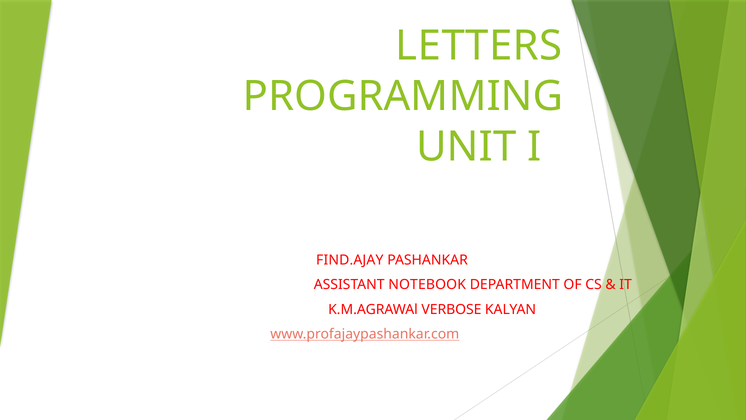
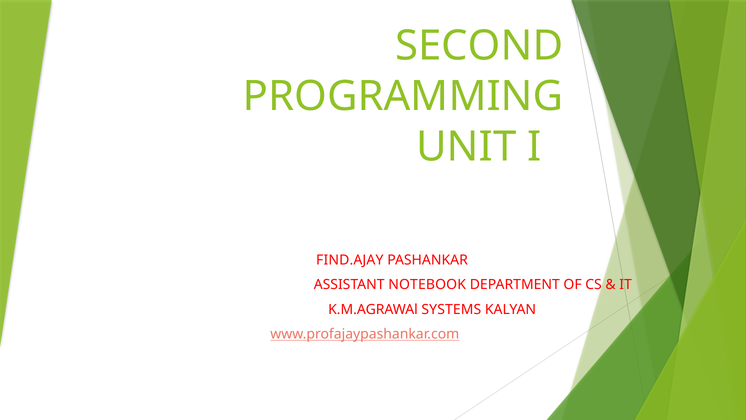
LETTERS: LETTERS -> SECOND
VERBOSE: VERBOSE -> SYSTEMS
